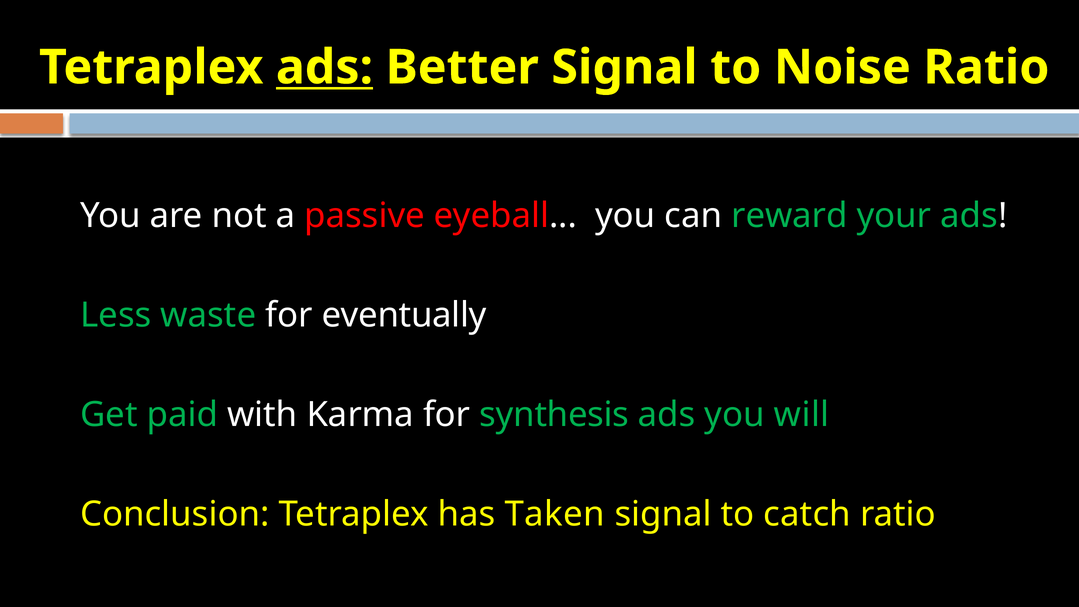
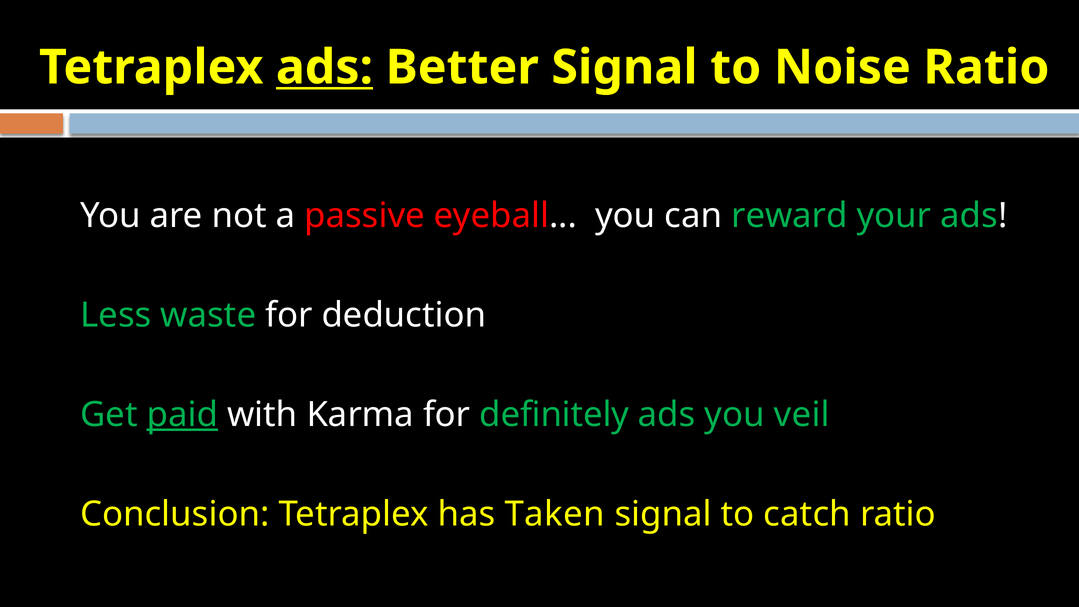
eventually: eventually -> deduction
paid underline: none -> present
synthesis: synthesis -> definitely
will: will -> veil
